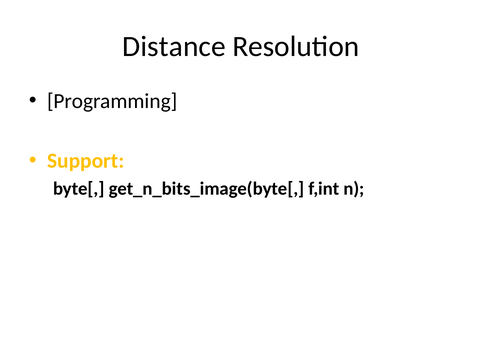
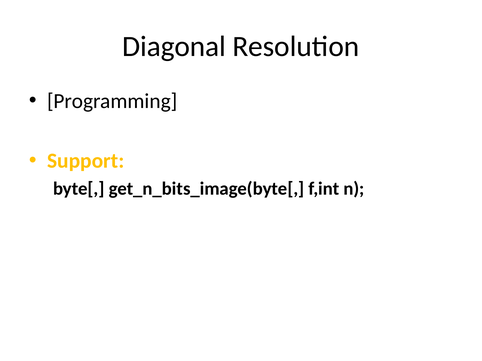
Distance: Distance -> Diagonal
